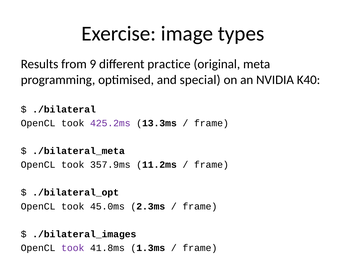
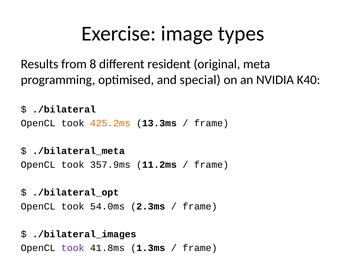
9: 9 -> 8
practice: practice -> resident
425.2ms colour: purple -> orange
45.0ms: 45.0ms -> 54.0ms
